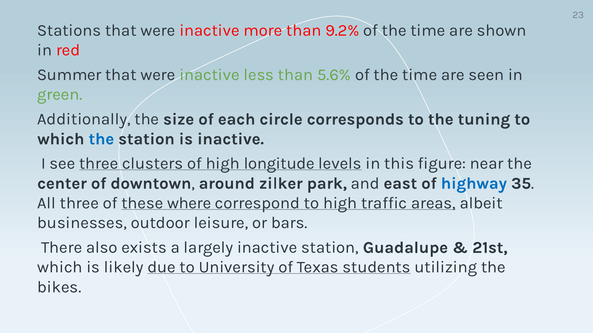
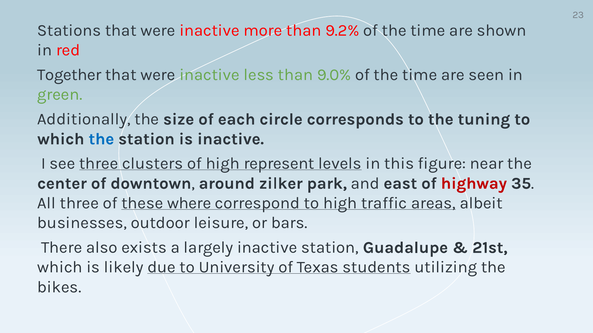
Summer: Summer -> Together
5.6%: 5.6% -> 9.0%
longitude: longitude -> represent
highway colour: blue -> red
